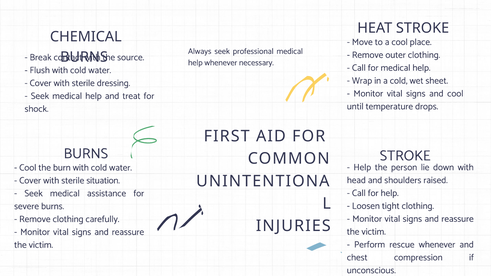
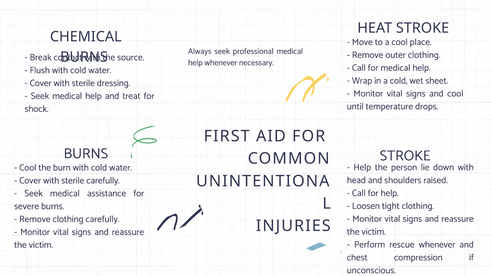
sterile situation: situation -> carefully
